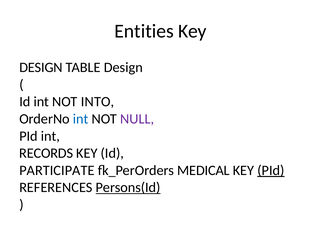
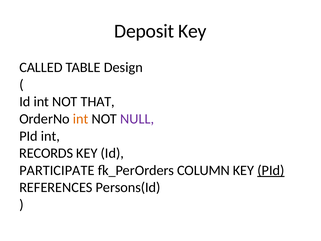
Entities: Entities -> Deposit
DESIGN at (41, 67): DESIGN -> CALLED
INTO: INTO -> THAT
int at (81, 119) colour: blue -> orange
MEDICAL: MEDICAL -> COLUMN
Persons(Id underline: present -> none
